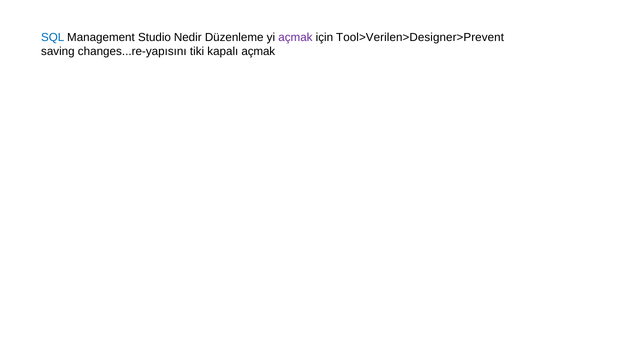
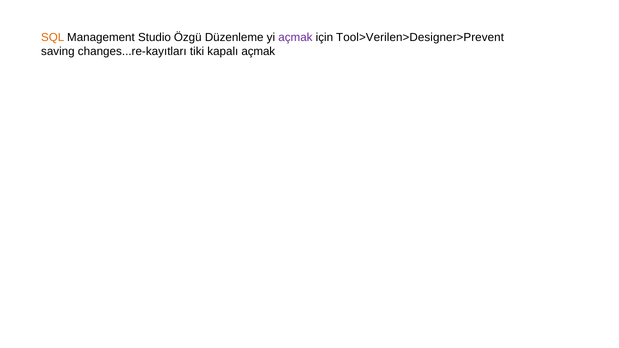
SQL colour: blue -> orange
Nedir: Nedir -> Özgü
changes...re-yapısını: changes...re-yapısını -> changes...re-kayıtları
